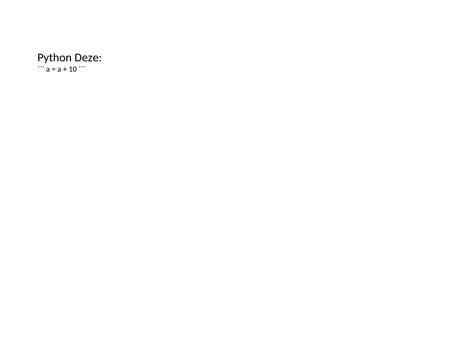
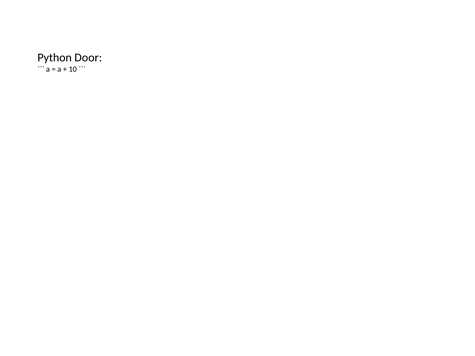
Deze: Deze -> Door
